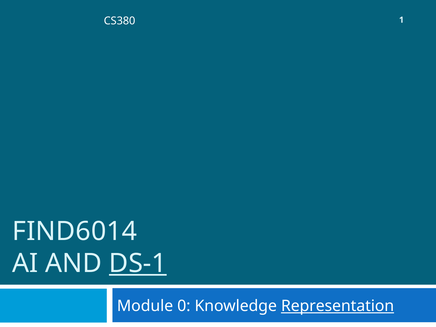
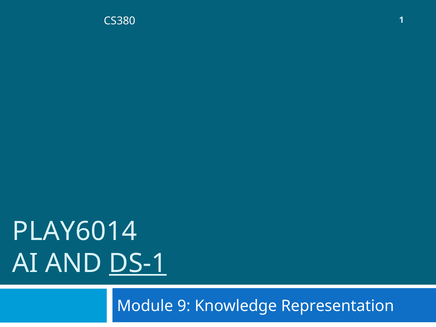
FIND6014: FIND6014 -> PLAY6014
0: 0 -> 9
Representation underline: present -> none
